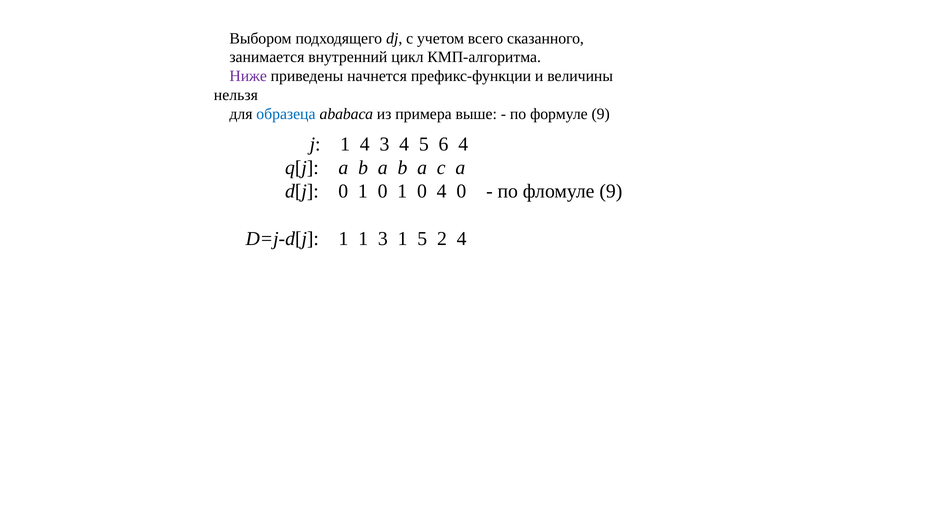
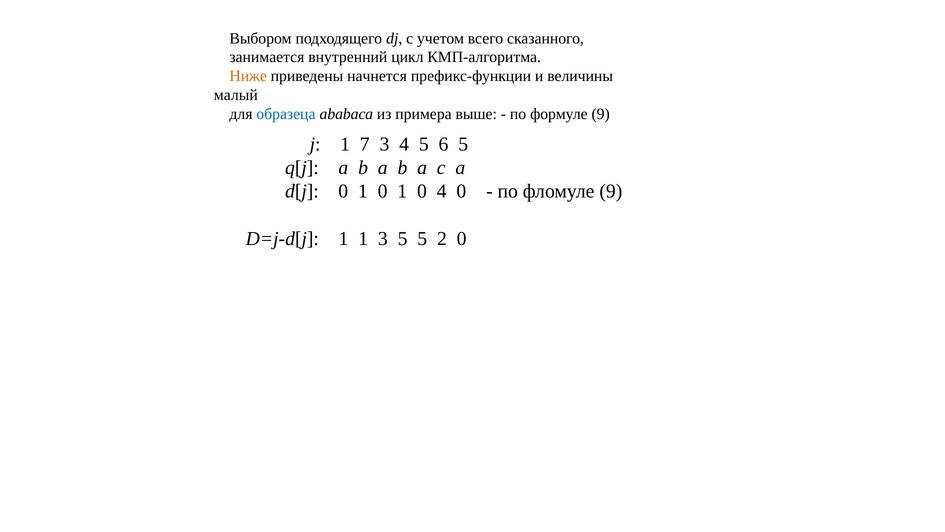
Ниже colour: purple -> orange
нельзя: нельзя -> малый
1 4: 4 -> 7
6 4: 4 -> 5
3 1: 1 -> 5
2 4: 4 -> 0
